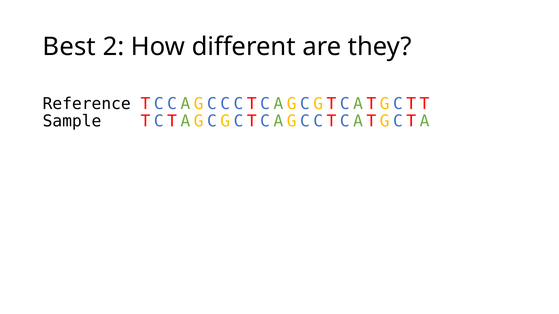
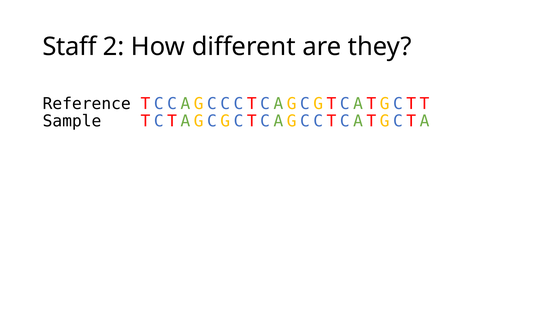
Best: Best -> Staff
